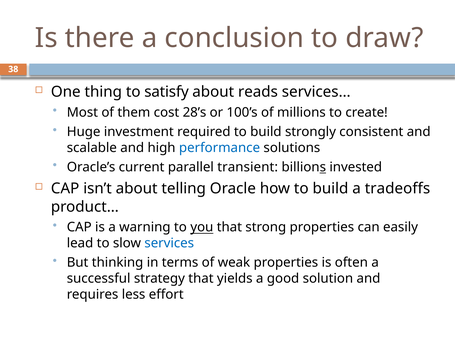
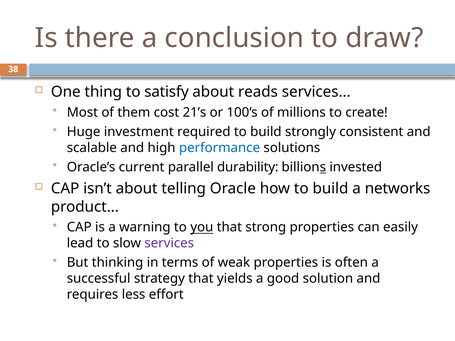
28’s: 28’s -> 21’s
transient: transient -> durability
tradeoffs: tradeoffs -> networks
services colour: blue -> purple
